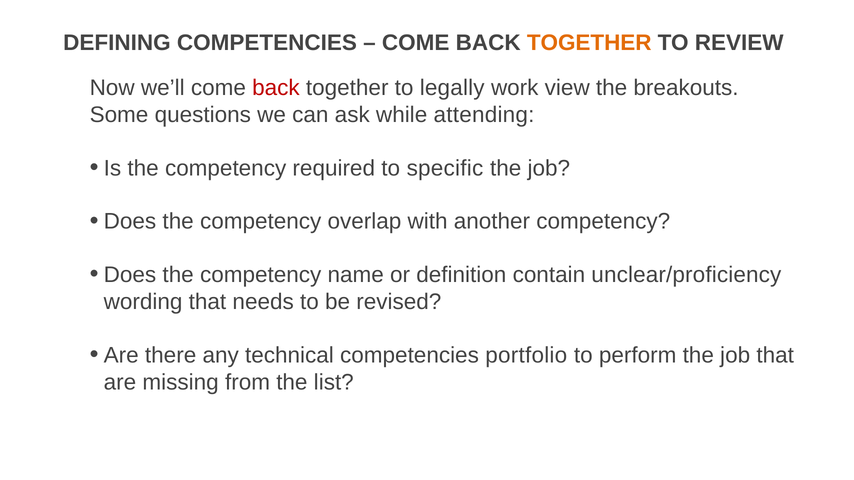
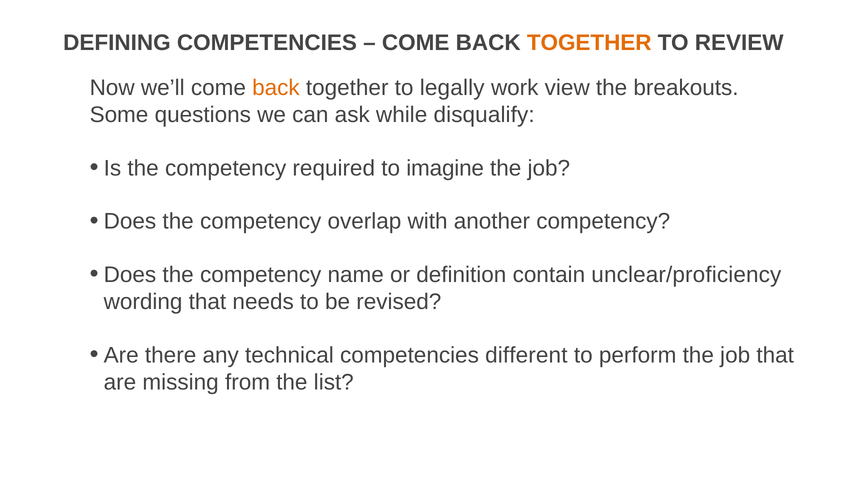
back at (276, 88) colour: red -> orange
attending: attending -> disqualify
specific: specific -> imagine
portfolio: portfolio -> different
